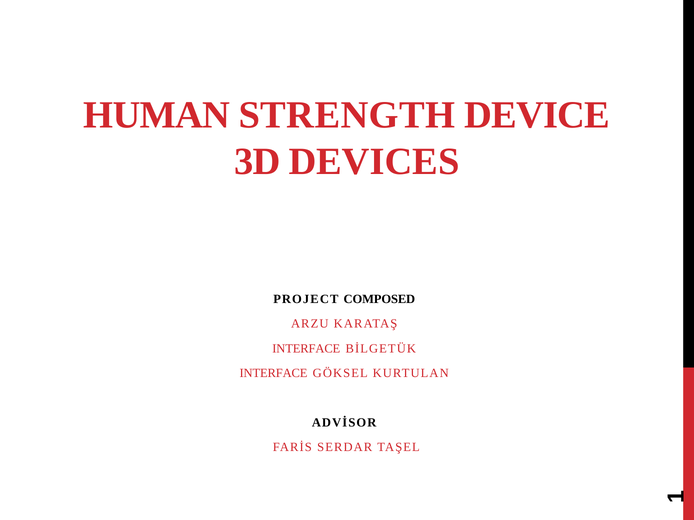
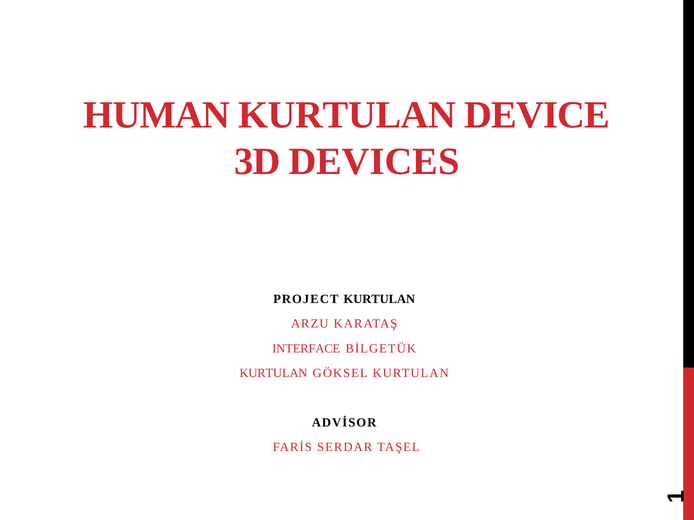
HUMAN STRENGTH: STRENGTH -> KURTULAN
PROJECT COMPOSED: COMPOSED -> KURTULAN
INTERFACE at (274, 374): INTERFACE -> KURTULAN
